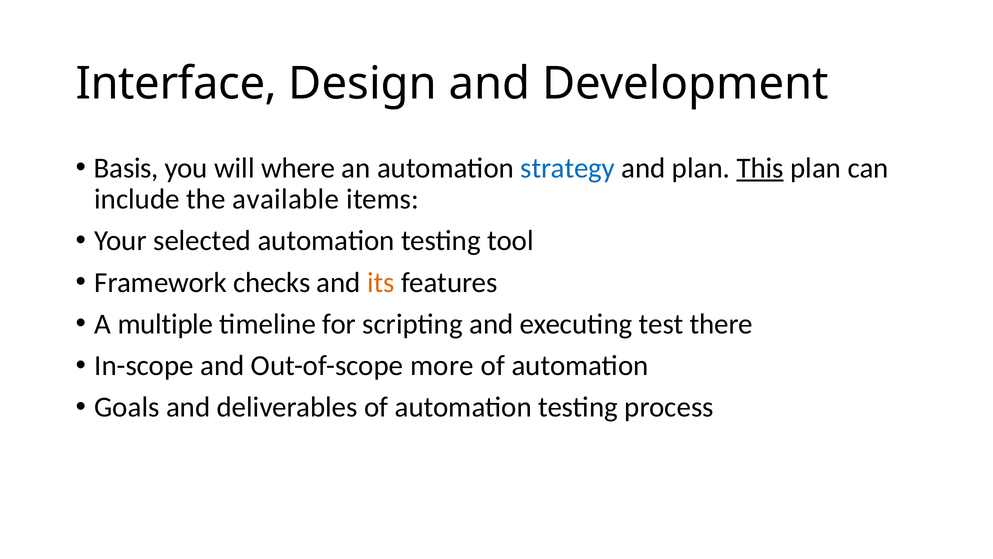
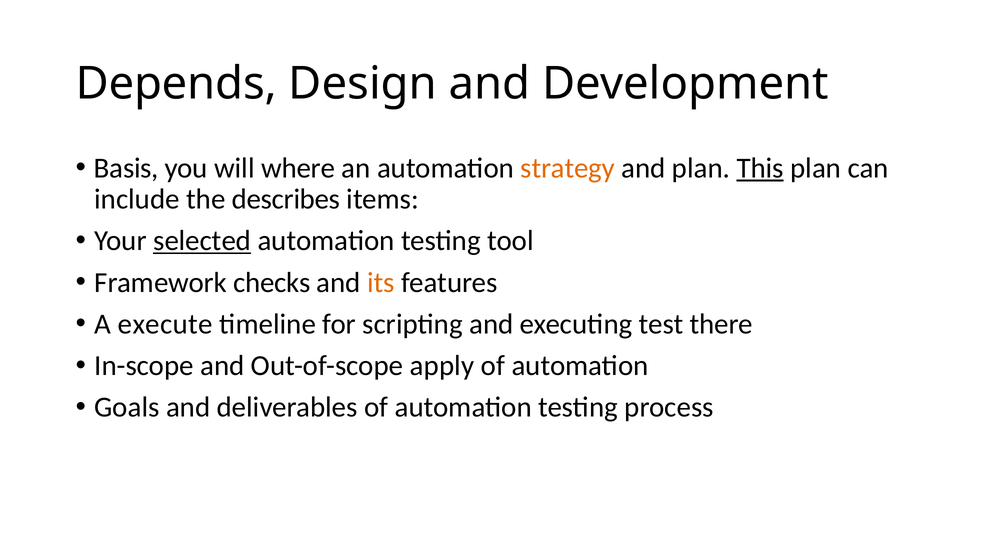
Interface: Interface -> Depends
strategy colour: blue -> orange
available: available -> describes
selected underline: none -> present
multiple: multiple -> execute
more: more -> apply
